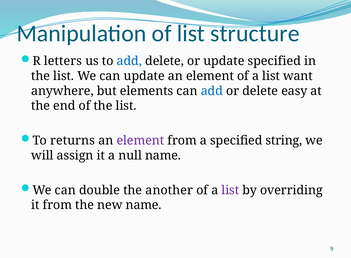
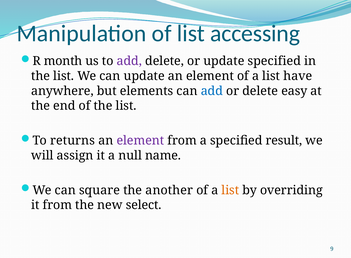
structure: structure -> accessing
letters: letters -> month
add at (129, 61) colour: blue -> purple
want: want -> have
string: string -> result
double: double -> square
list at (230, 190) colour: purple -> orange
new name: name -> select
